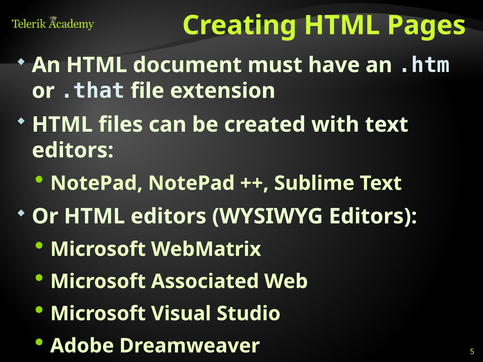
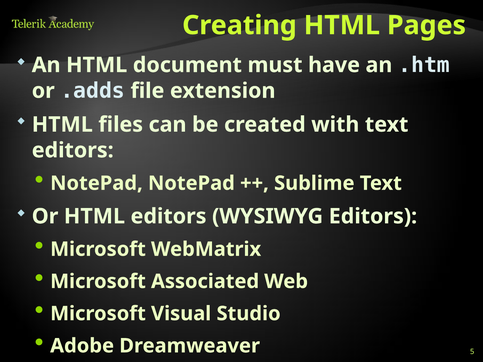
.that: .that -> .adds
